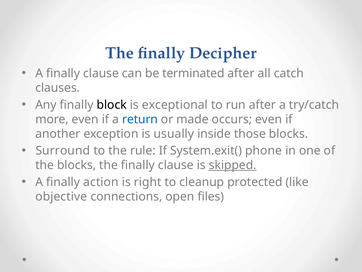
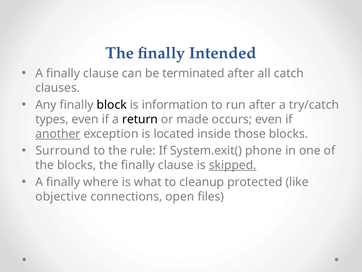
Decipher: Decipher -> Intended
exceptional: exceptional -> information
more: more -> types
return colour: blue -> black
another underline: none -> present
usually: usually -> located
action: action -> where
right: right -> what
